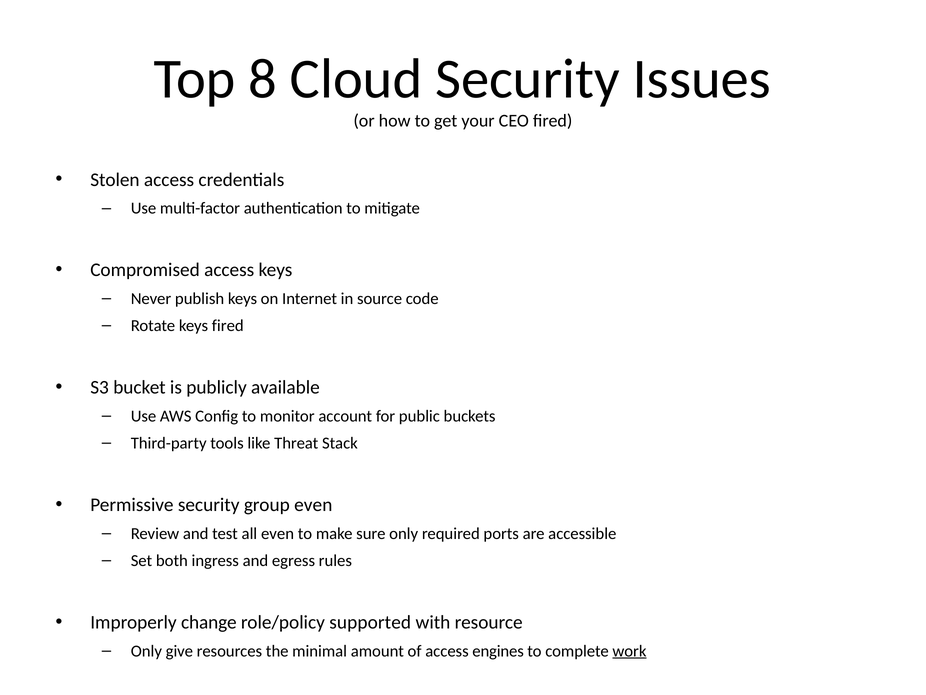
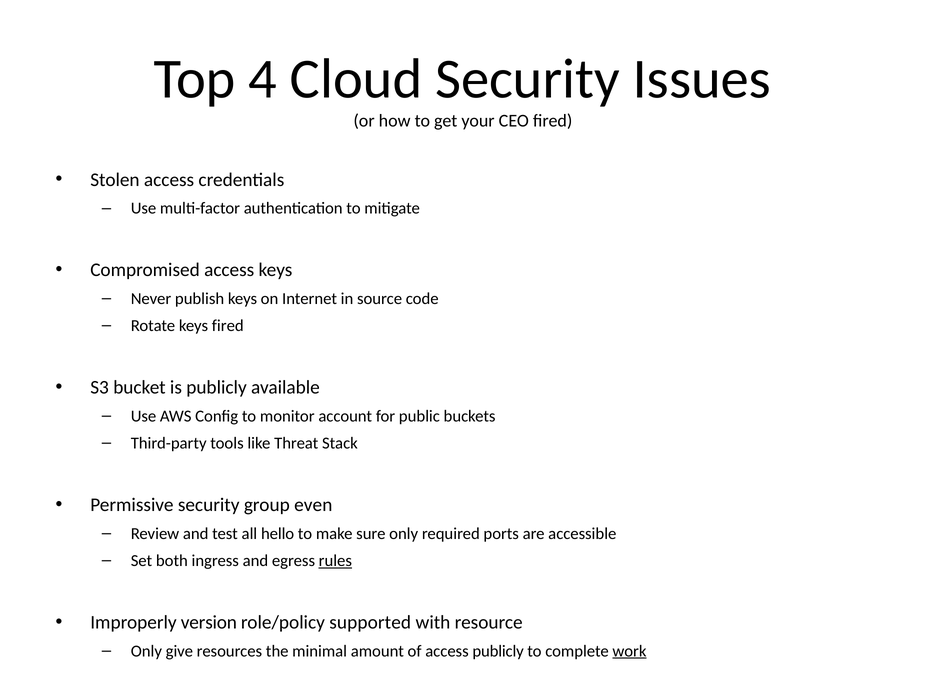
8: 8 -> 4
all even: even -> hello
rules underline: none -> present
change: change -> version
access engines: engines -> publicly
